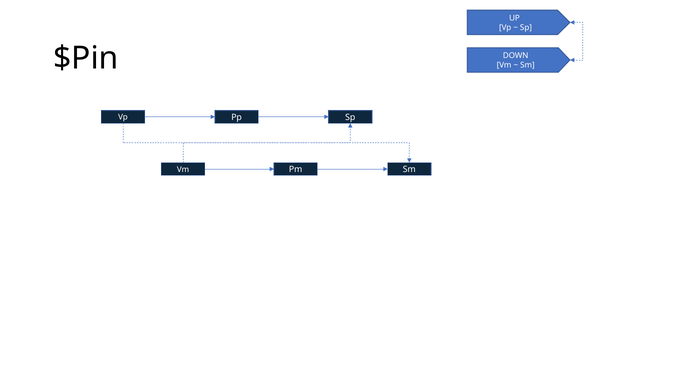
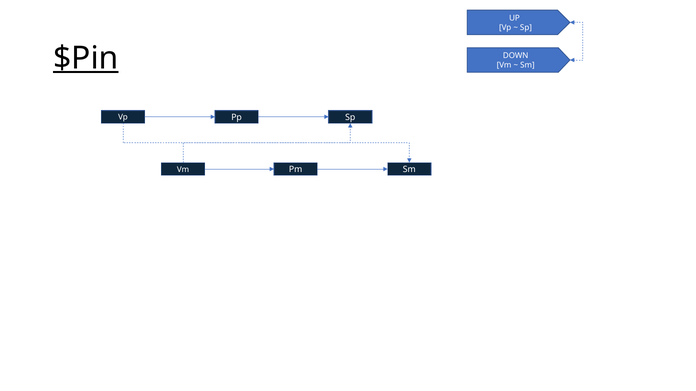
$Pin underline: none -> present
